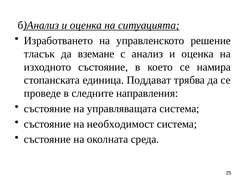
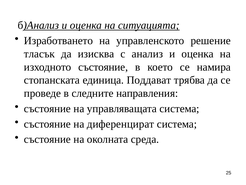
вземане: вземане -> изисква
необходимост: необходимост -> диференцират
